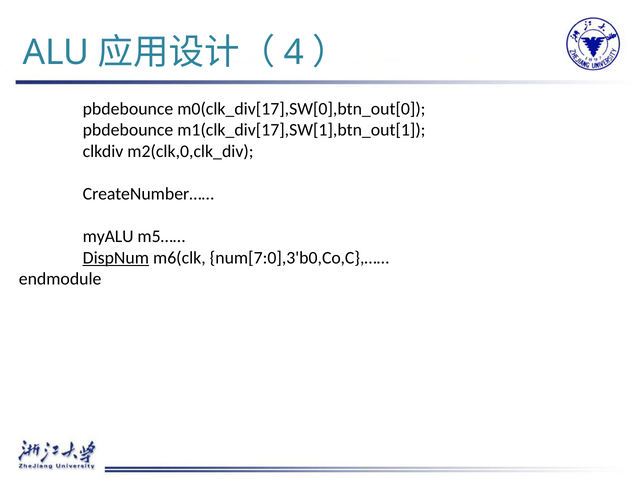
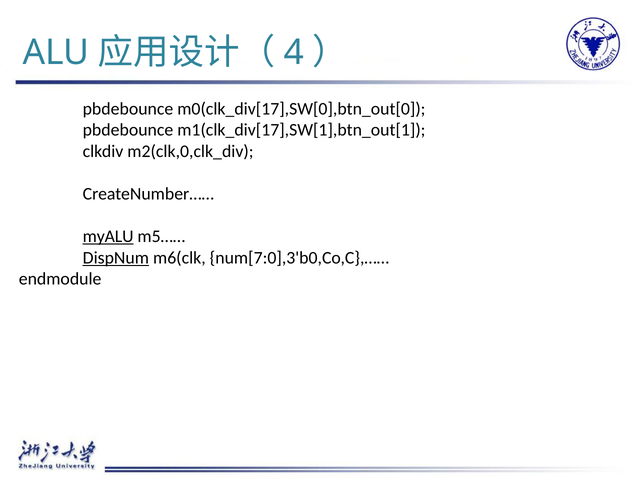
myALU underline: none -> present
